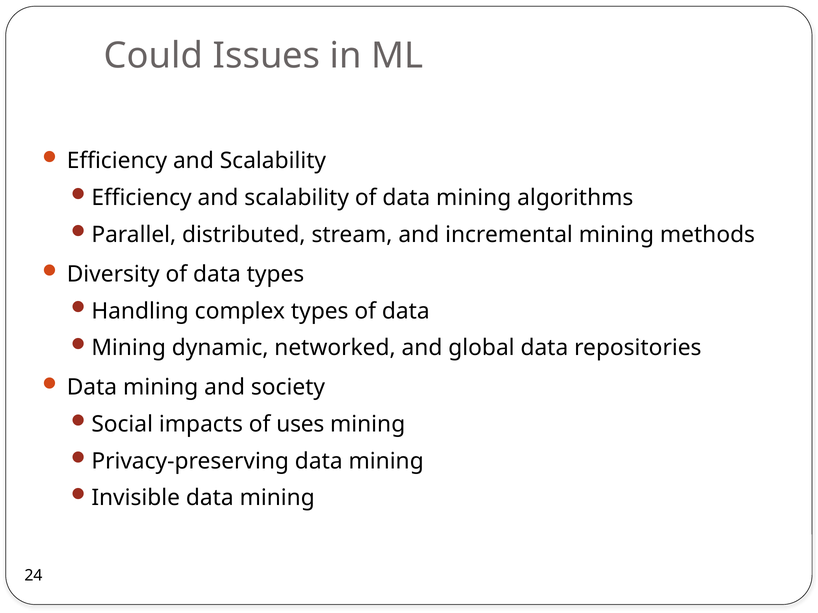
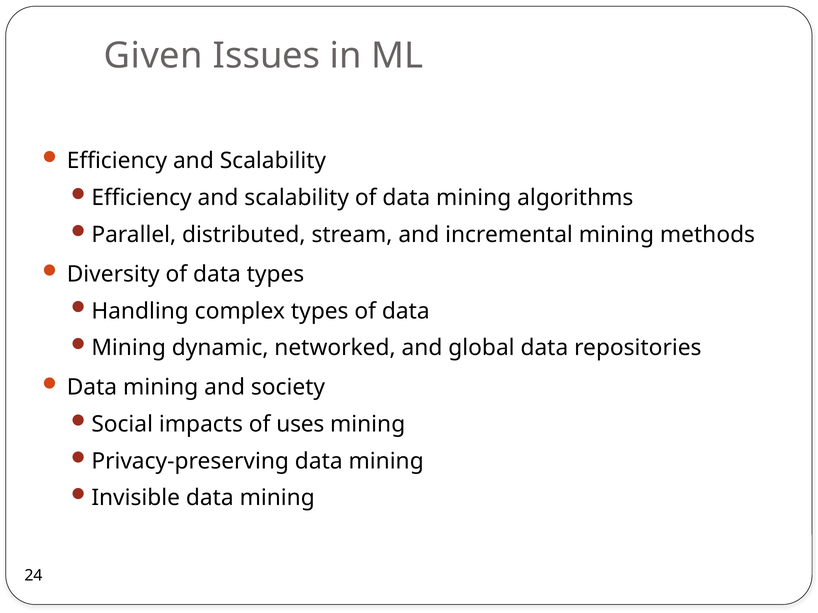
Could: Could -> Given
